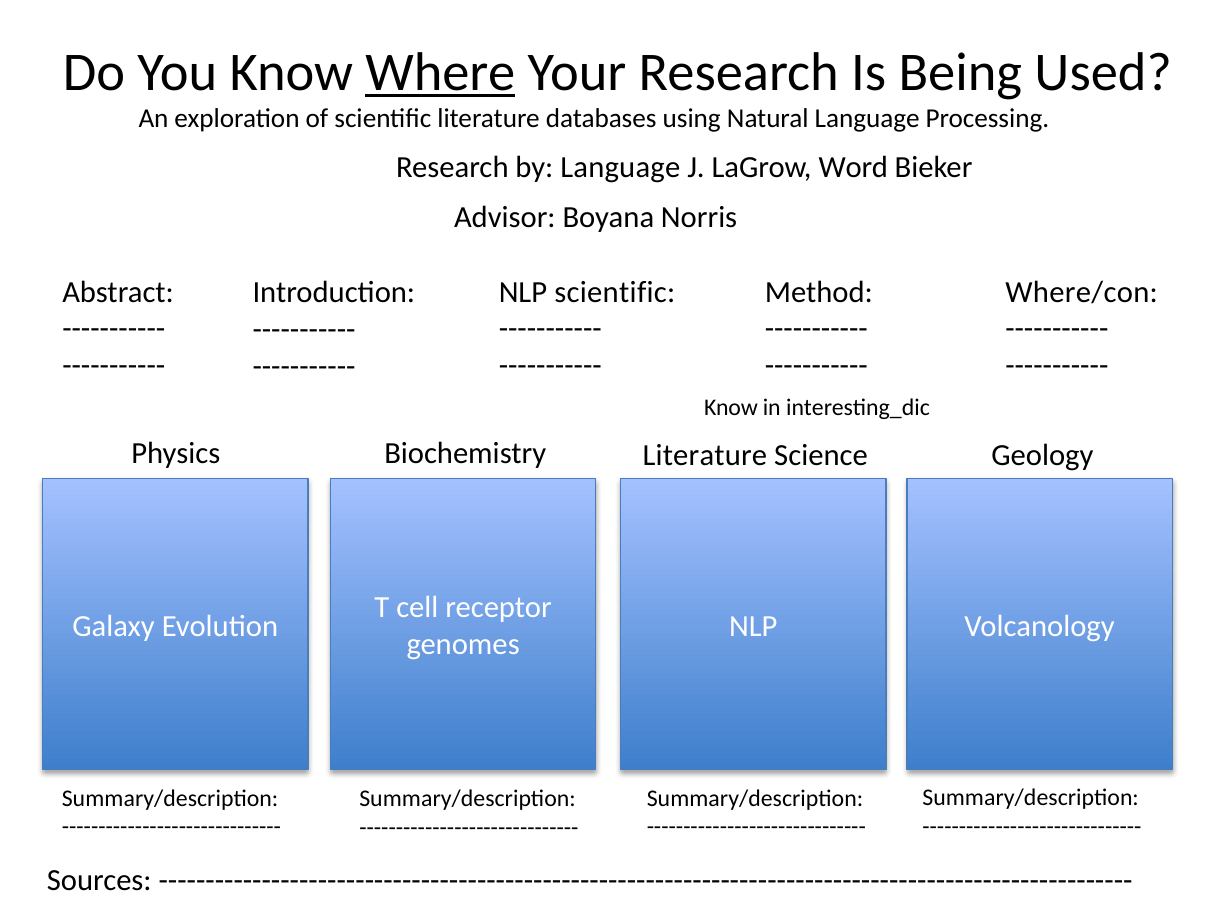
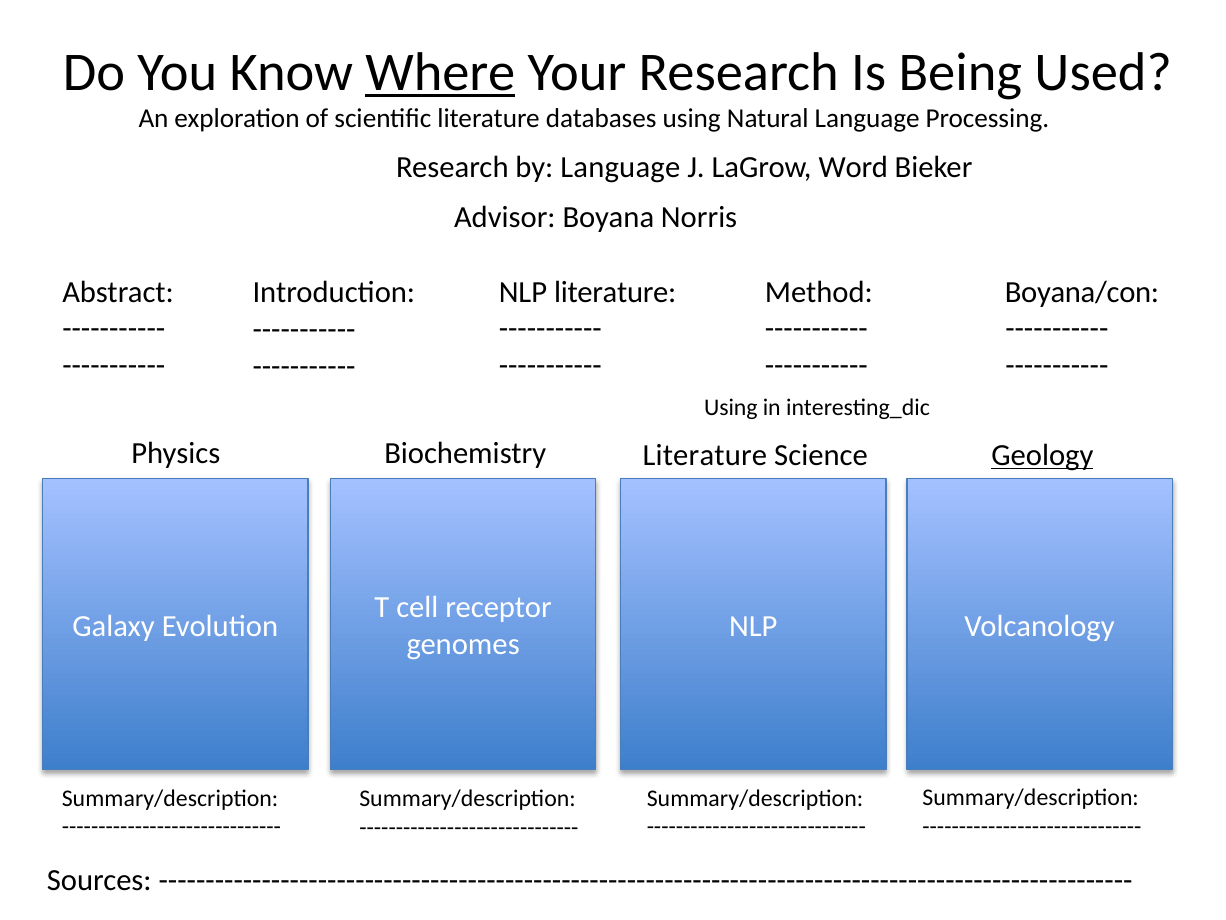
NLP scientific: scientific -> literature
Where/con: Where/con -> Boyana/con
Know at (731, 407): Know -> Using
Geology underline: none -> present
